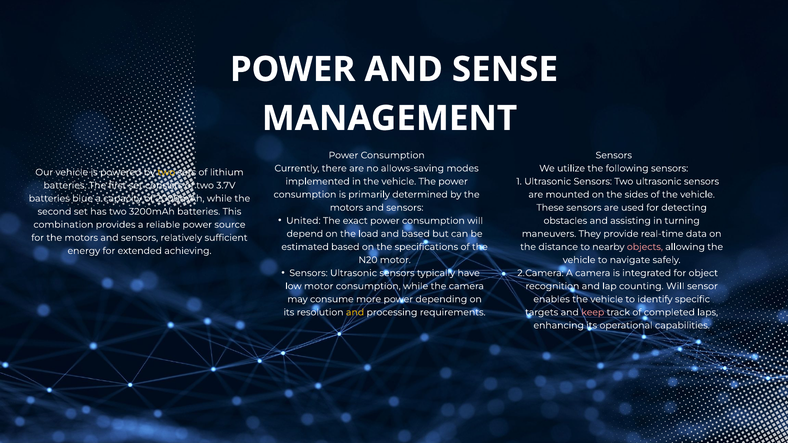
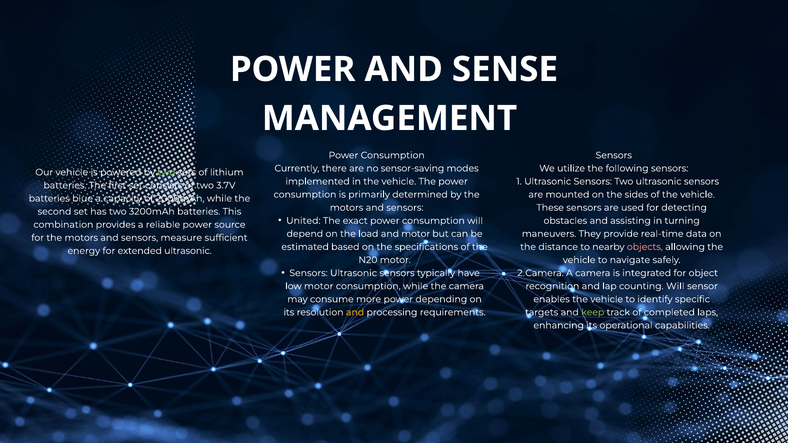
allows-saving: allows-saving -> sensor-saving
two at (166, 172) colour: yellow -> light green
and based: based -> motor
relatively: relatively -> measure
extended achieving: achieving -> ultrasonic
keep colour: pink -> light green
